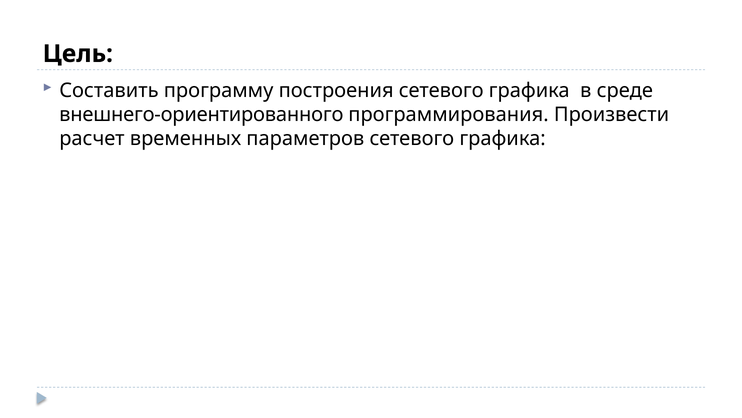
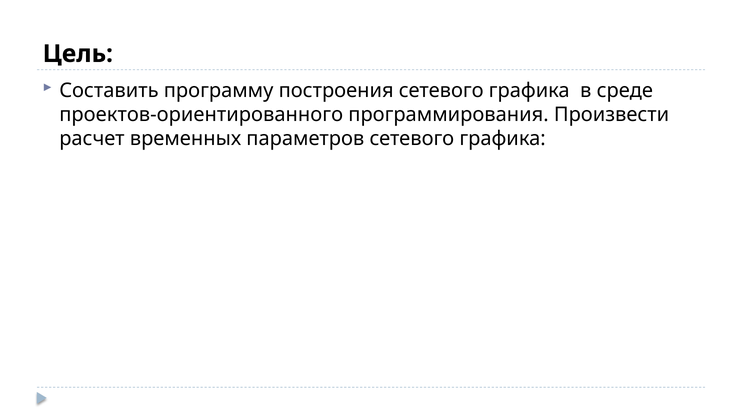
внешнего-ориентированного: внешнего-ориентированного -> проектов-ориентированного
